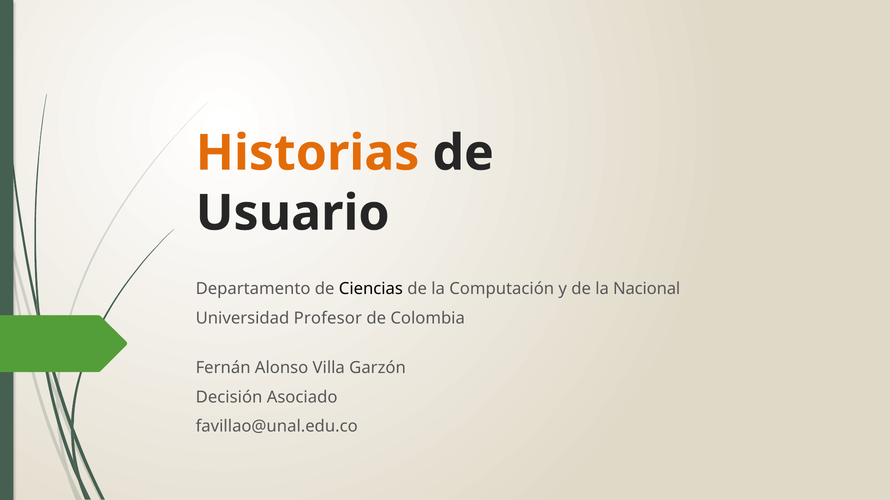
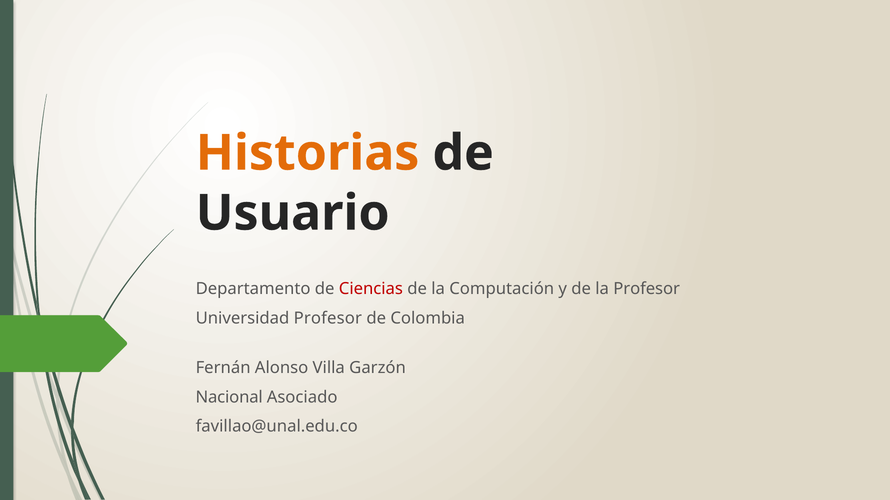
Ciencias colour: black -> red
la Nacional: Nacional -> Profesor
Decisión: Decisión -> Nacional
